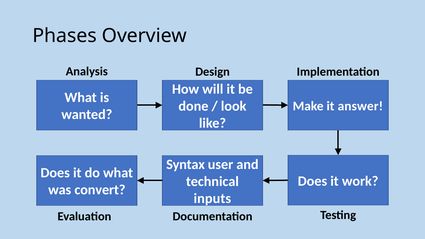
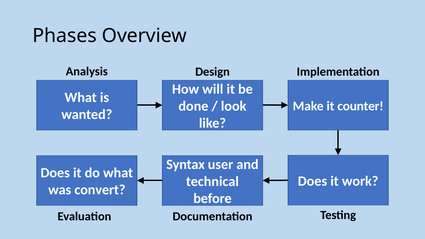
answer: answer -> counter
inputs: inputs -> before
